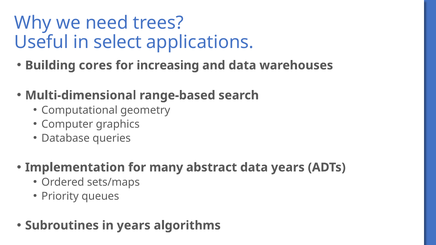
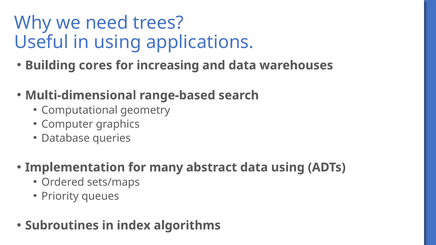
in select: select -> using
data years: years -> using
in years: years -> index
